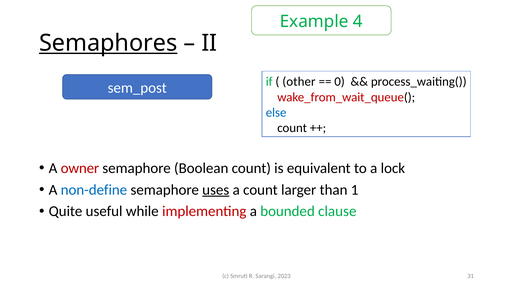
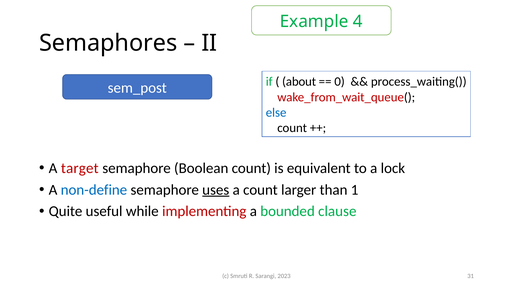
Semaphores underline: present -> none
other: other -> about
owner: owner -> target
